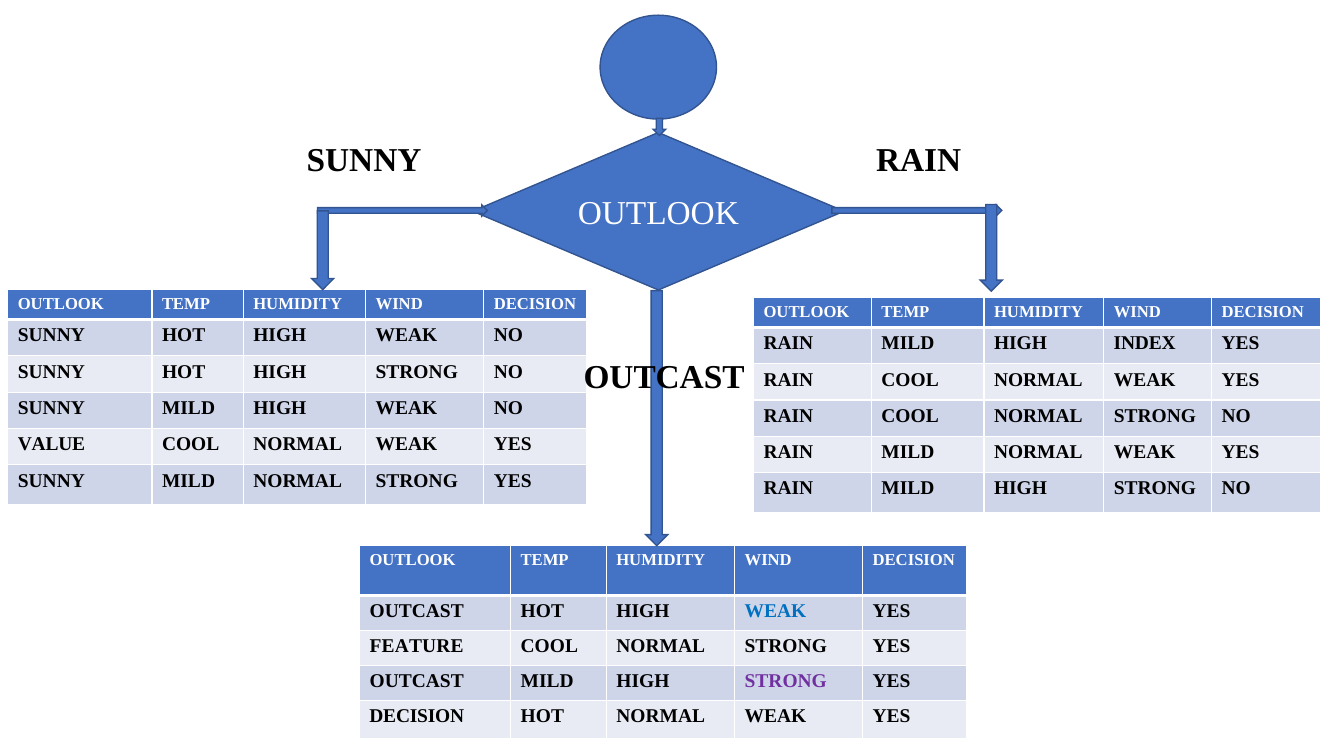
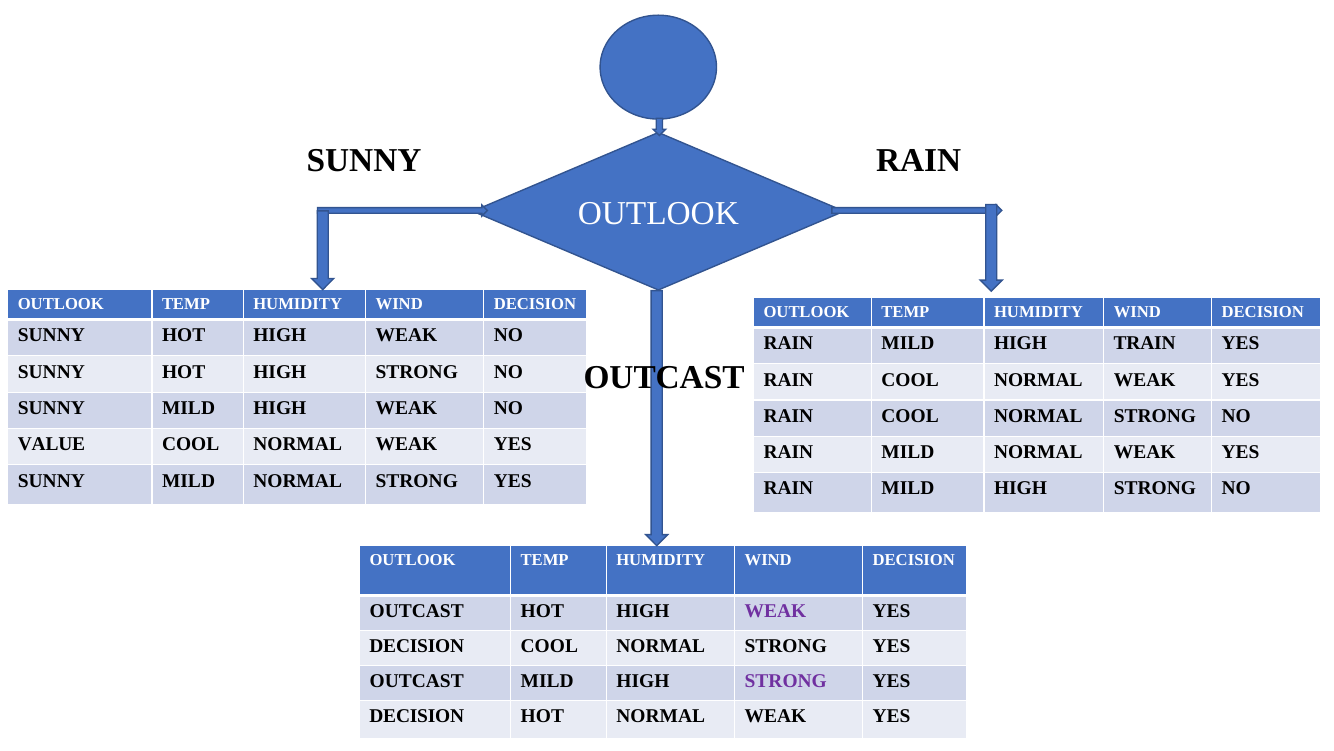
INDEX: INDEX -> TRAIN
WEAK at (775, 611) colour: blue -> purple
FEATURE at (417, 646): FEATURE -> DECISION
